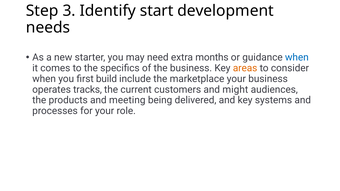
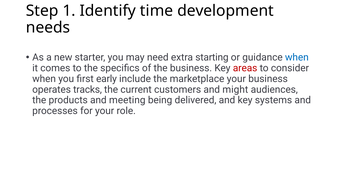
3: 3 -> 1
start: start -> time
months: months -> starting
areas colour: orange -> red
build: build -> early
